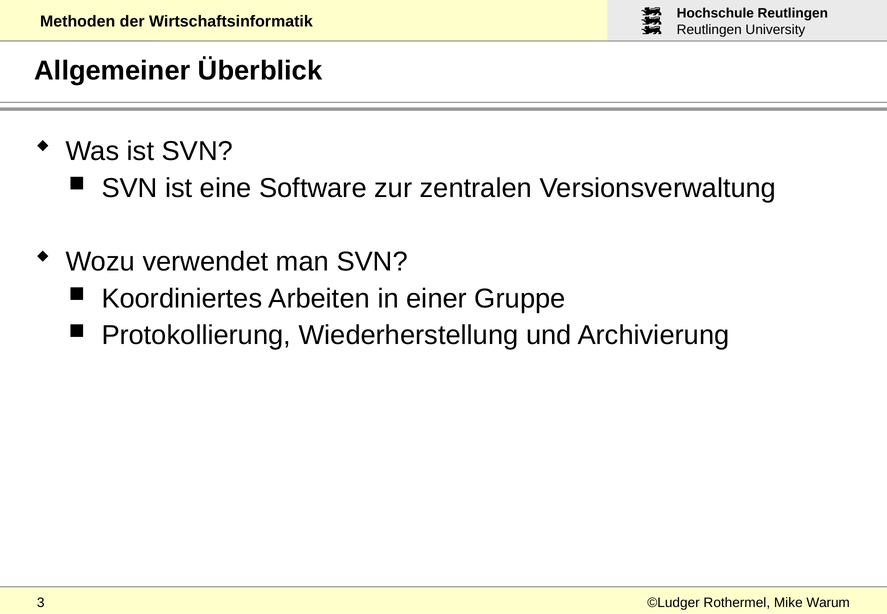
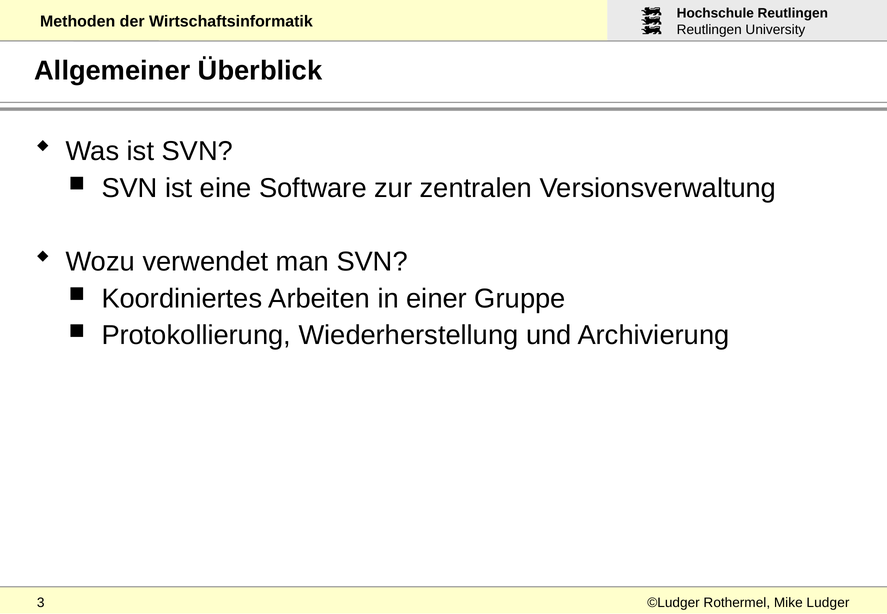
Warum: Warum -> Ludger
